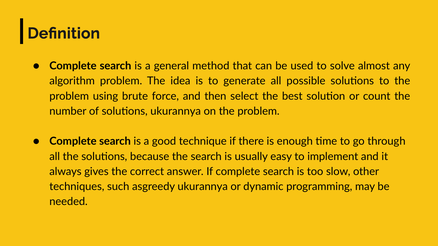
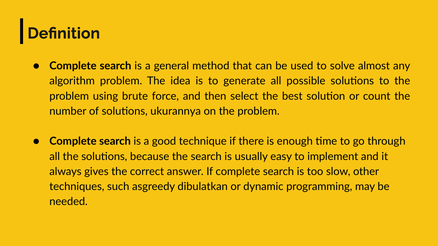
asgreedy ukurannya: ukurannya -> dibulatkan
